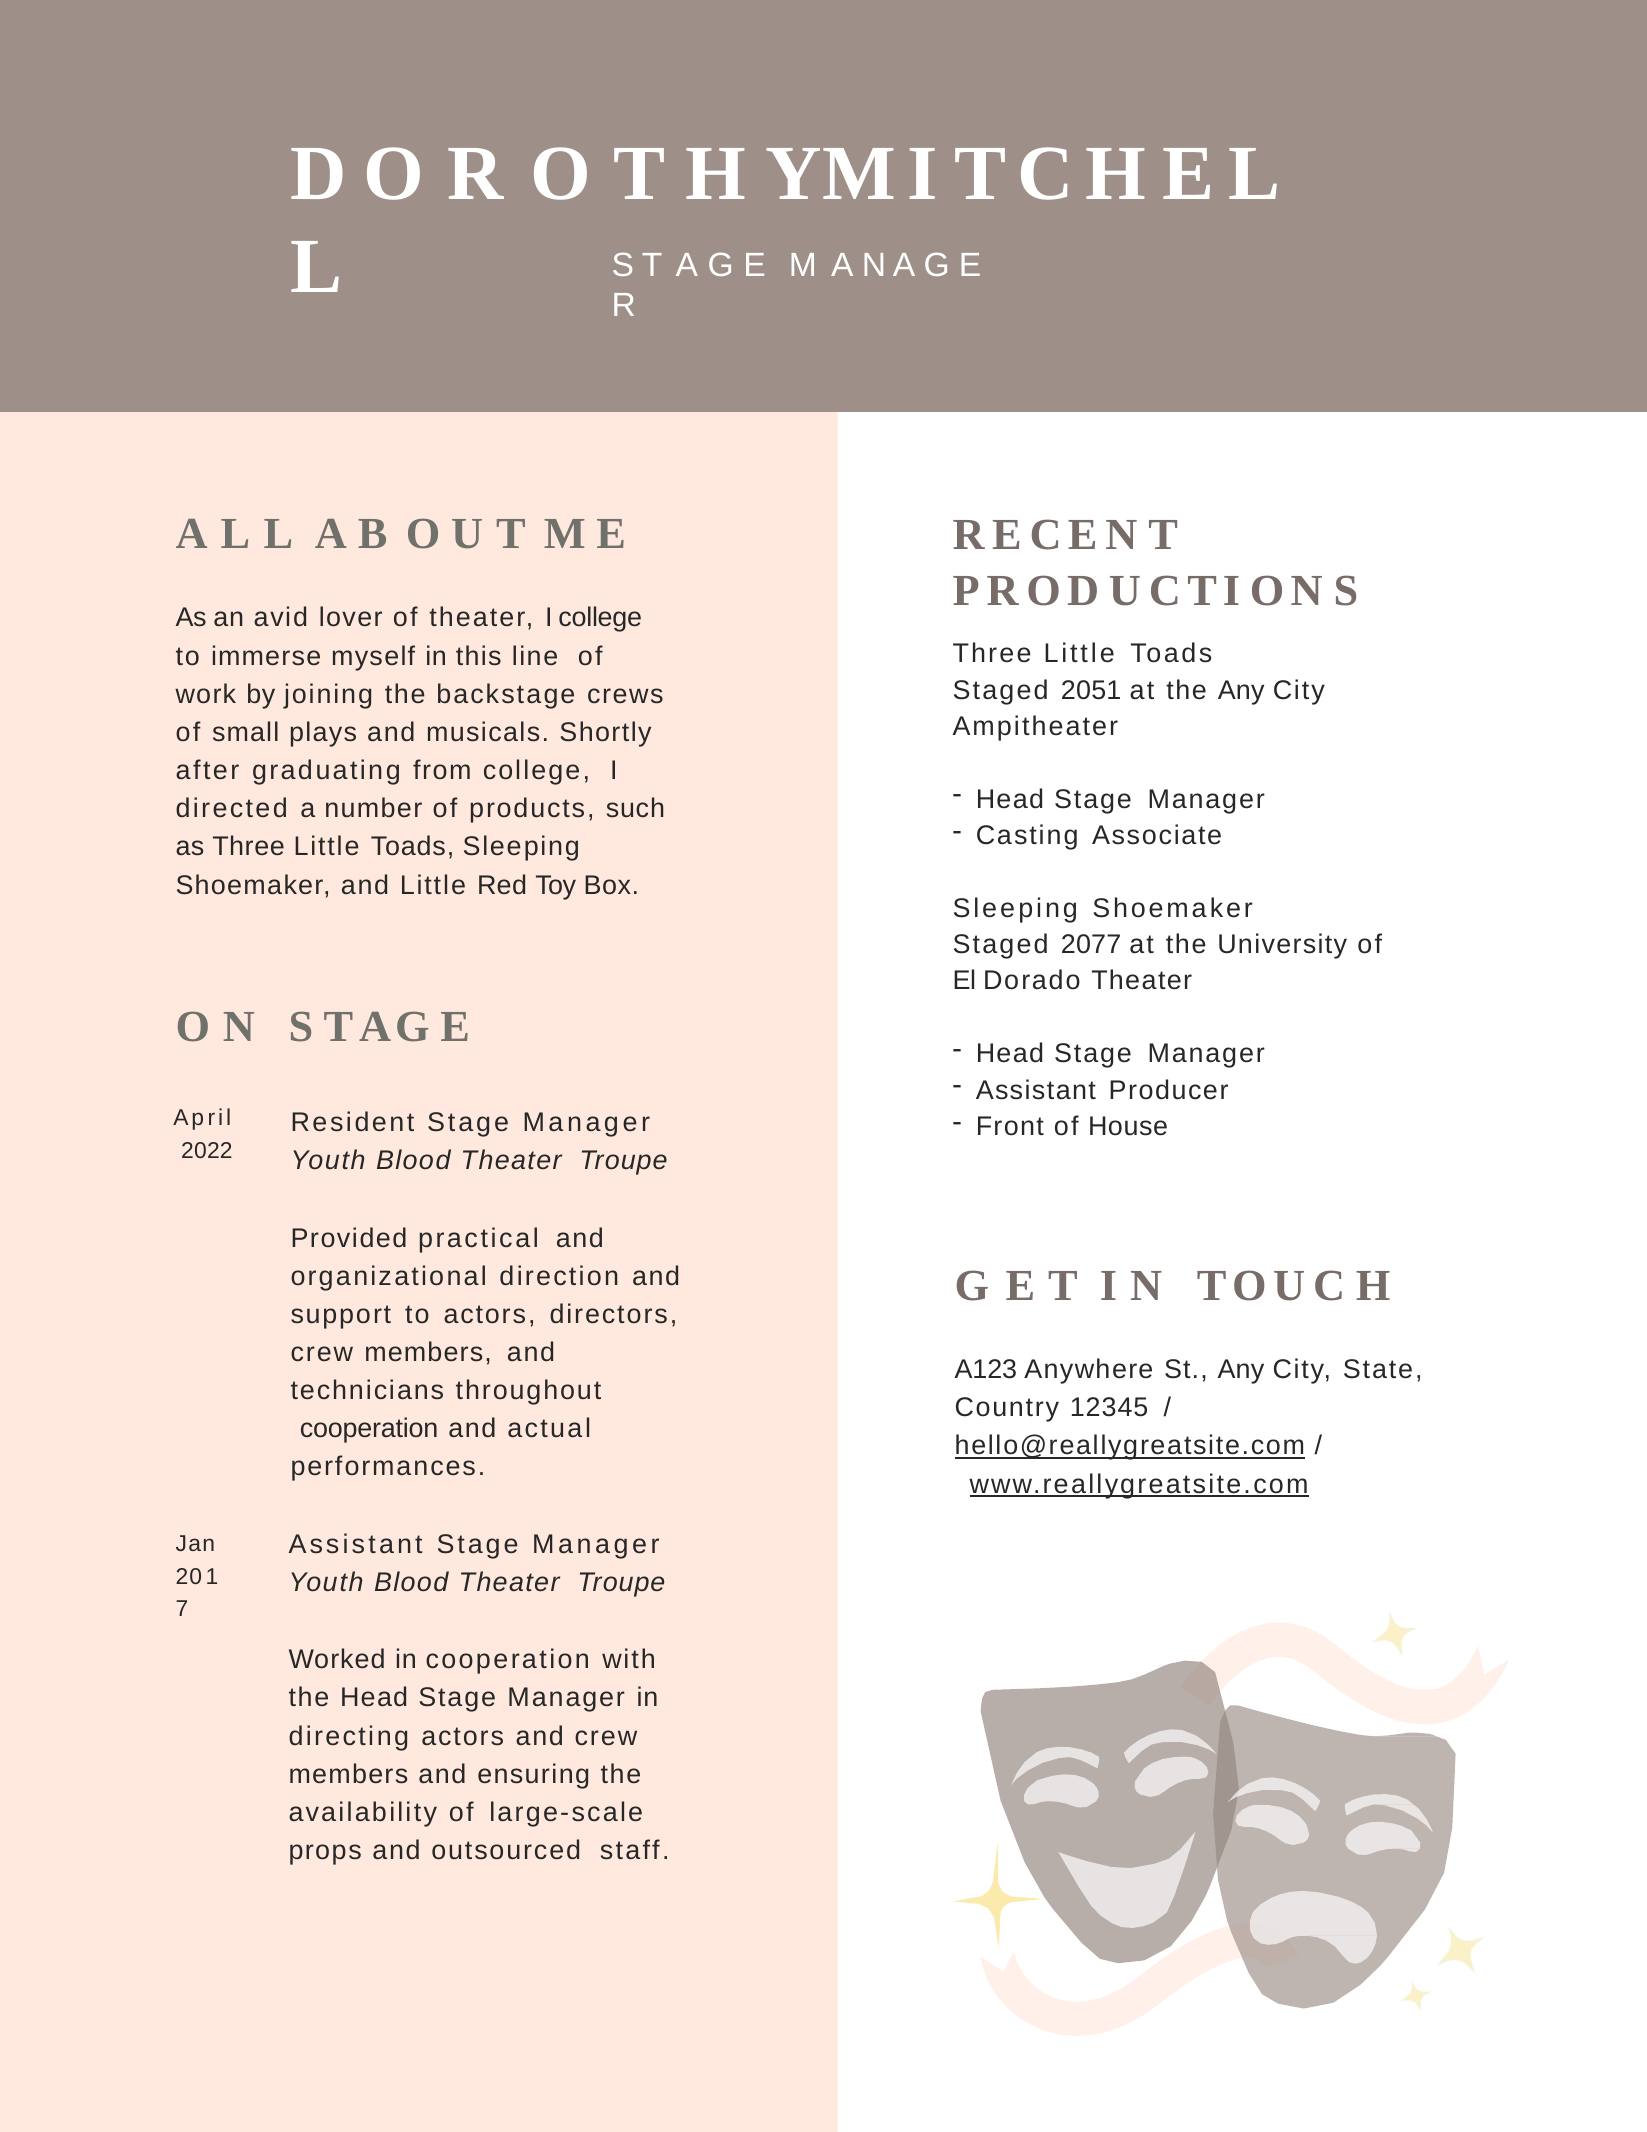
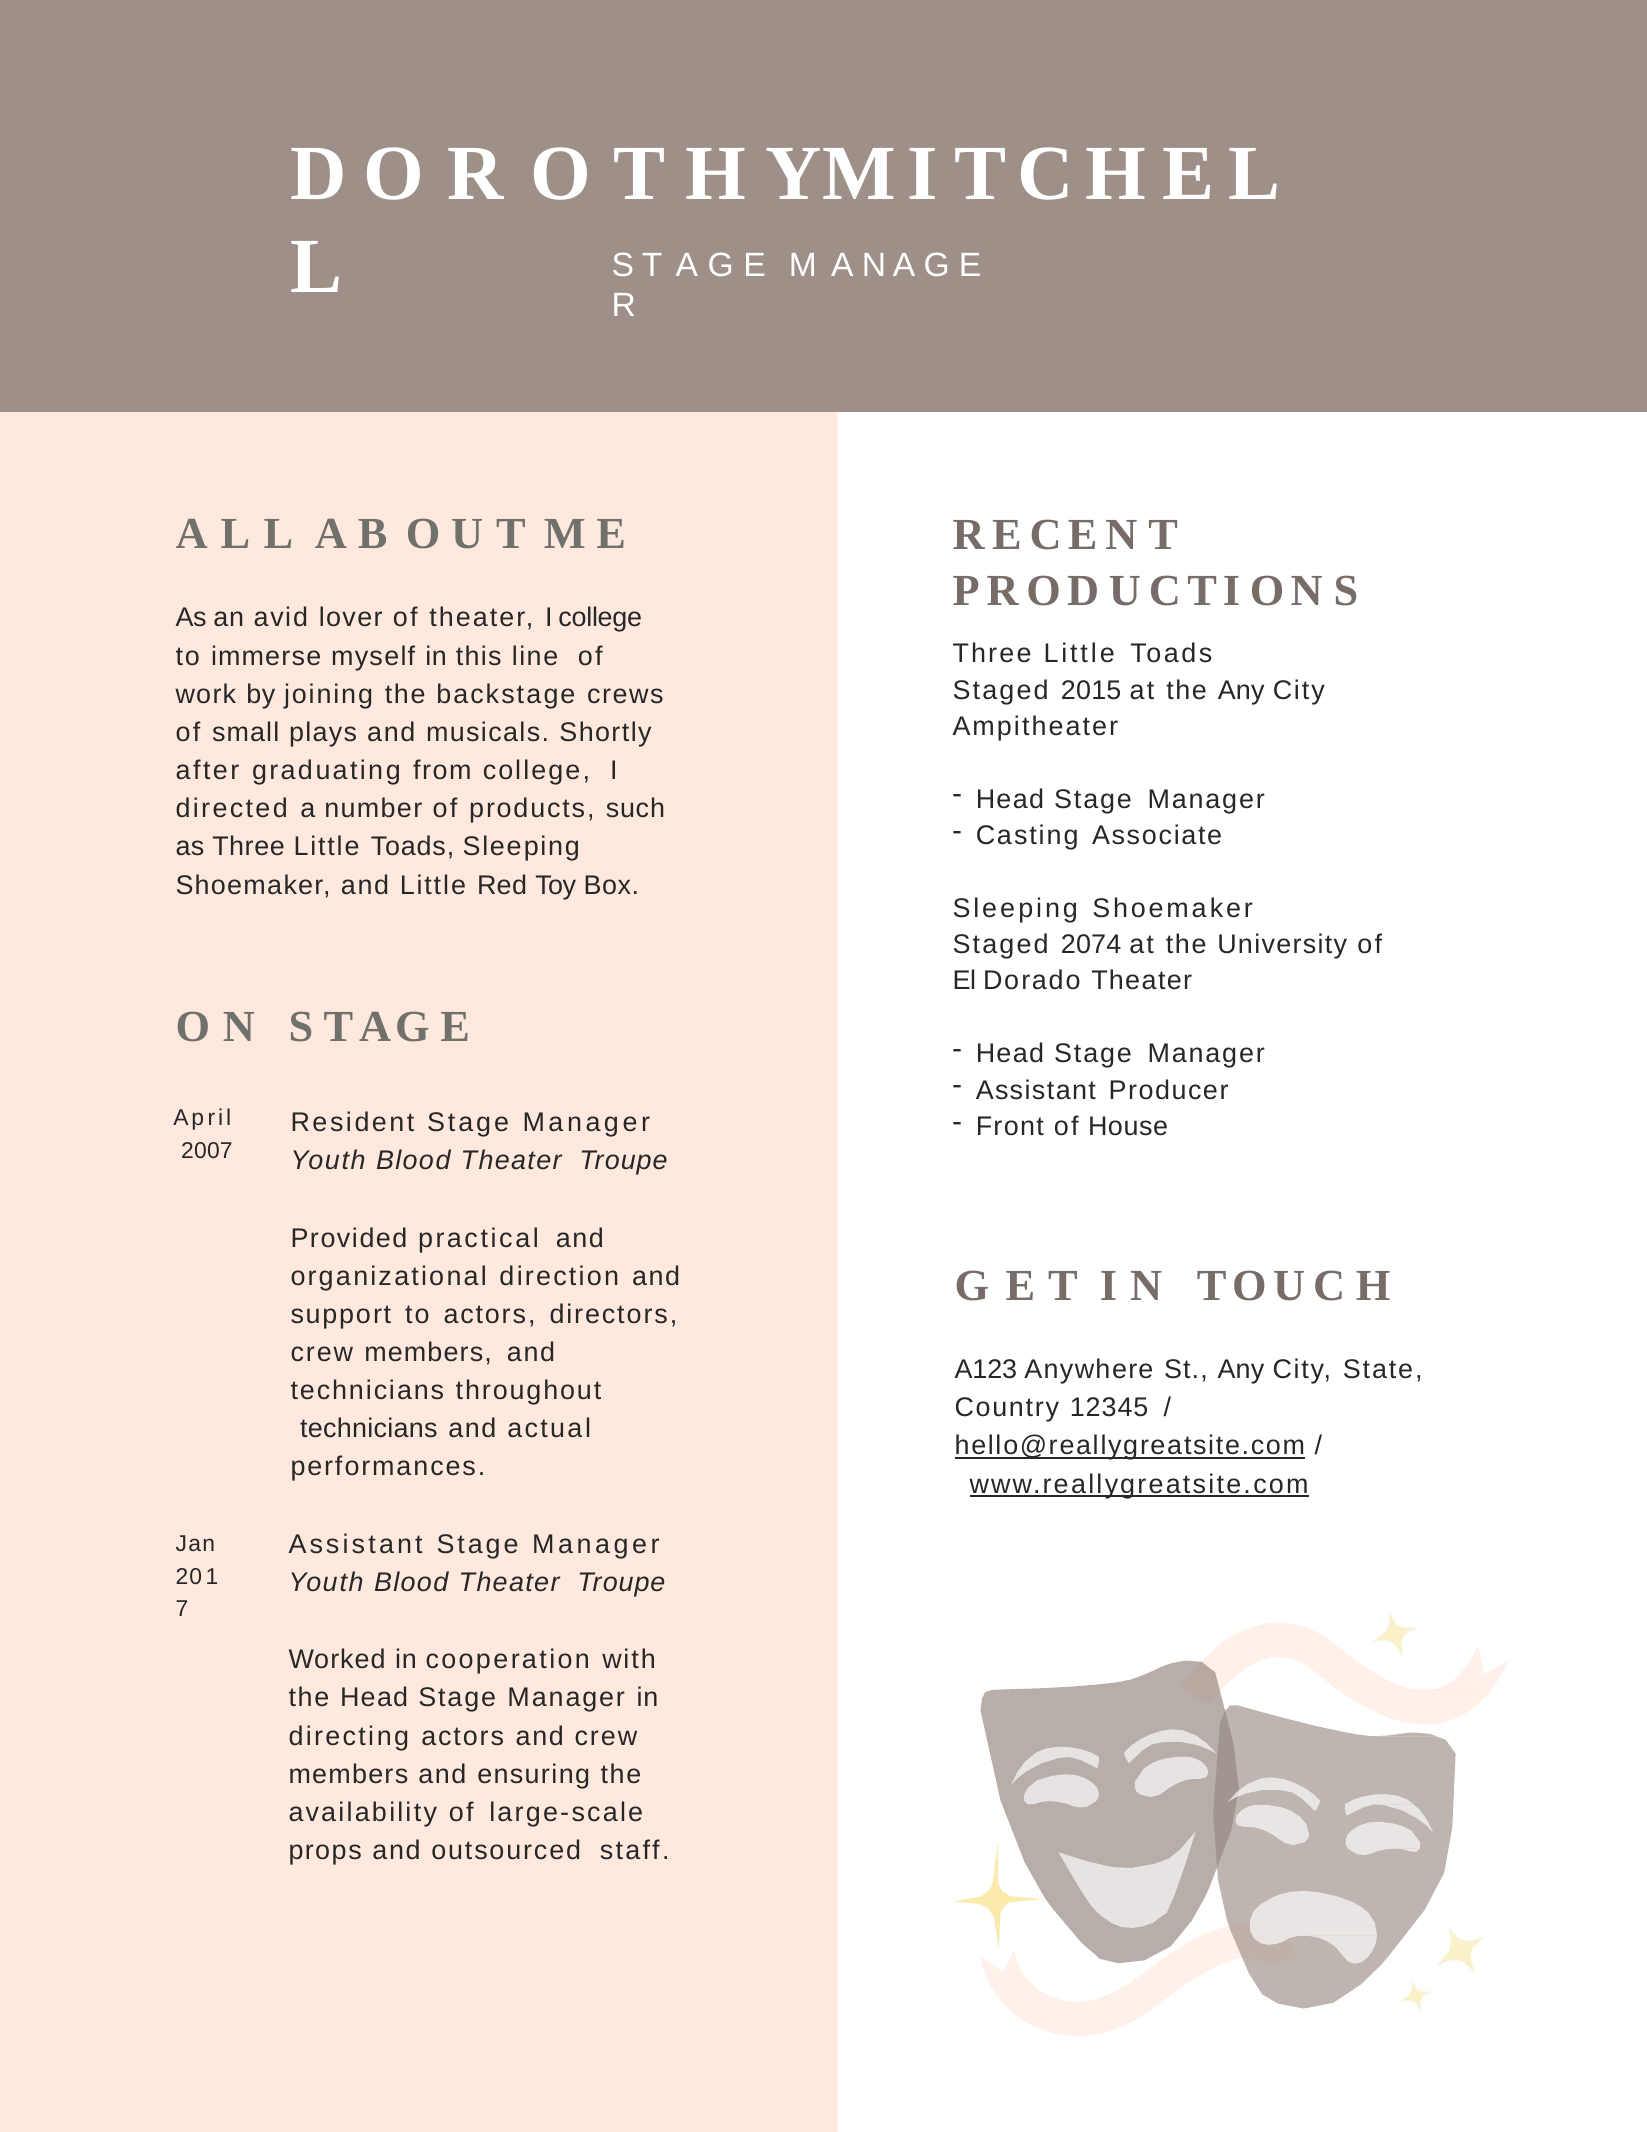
2051: 2051 -> 2015
2077: 2077 -> 2074
2022: 2022 -> 2007
cooperation at (369, 1429): cooperation -> technicians
